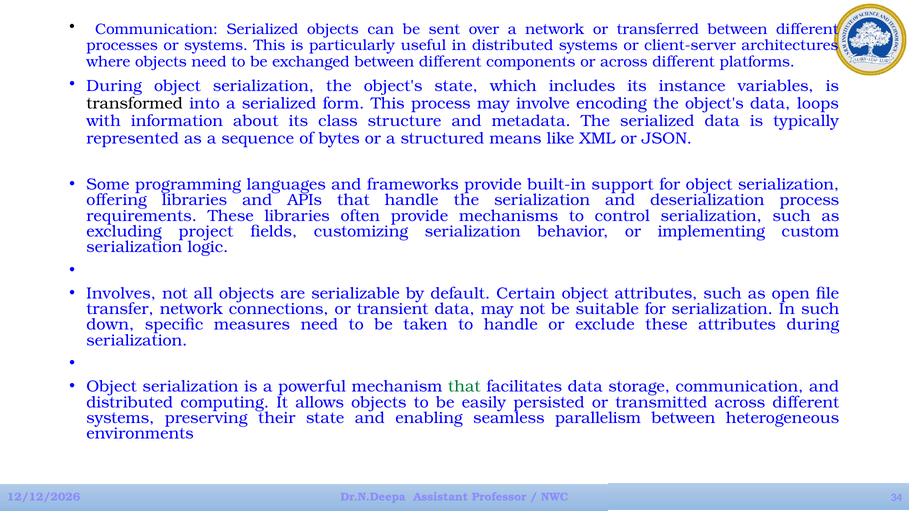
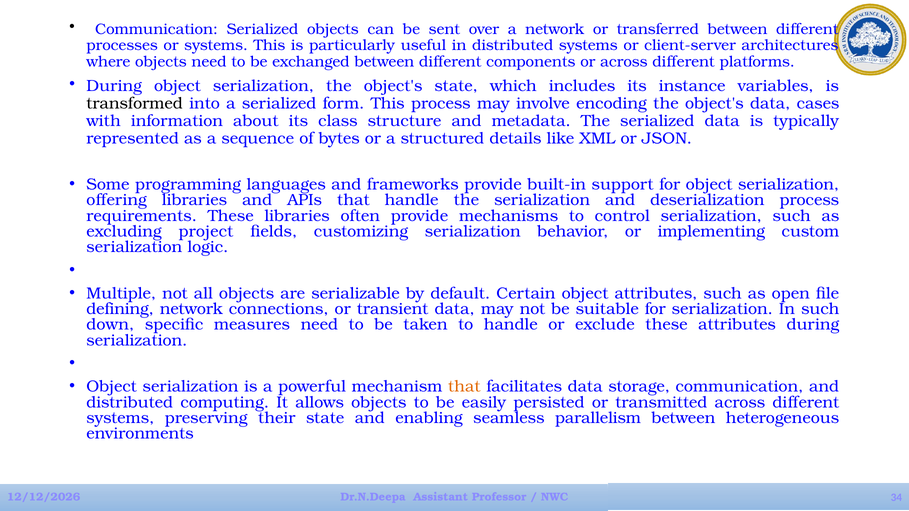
loops: loops -> cases
means: means -> details
Involves: Involves -> Multiple
transfer: transfer -> defining
that at (464, 387) colour: green -> orange
